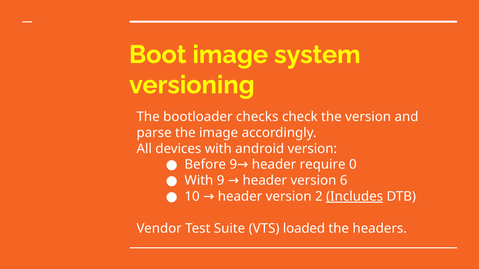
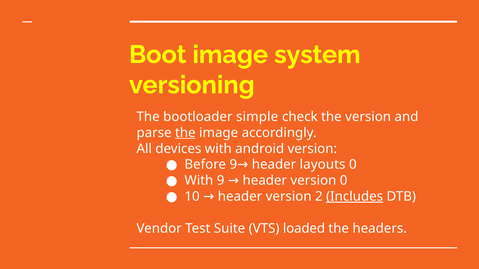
checks: checks -> simple
the at (185, 133) underline: none -> present
require: require -> layouts
version 6: 6 -> 0
